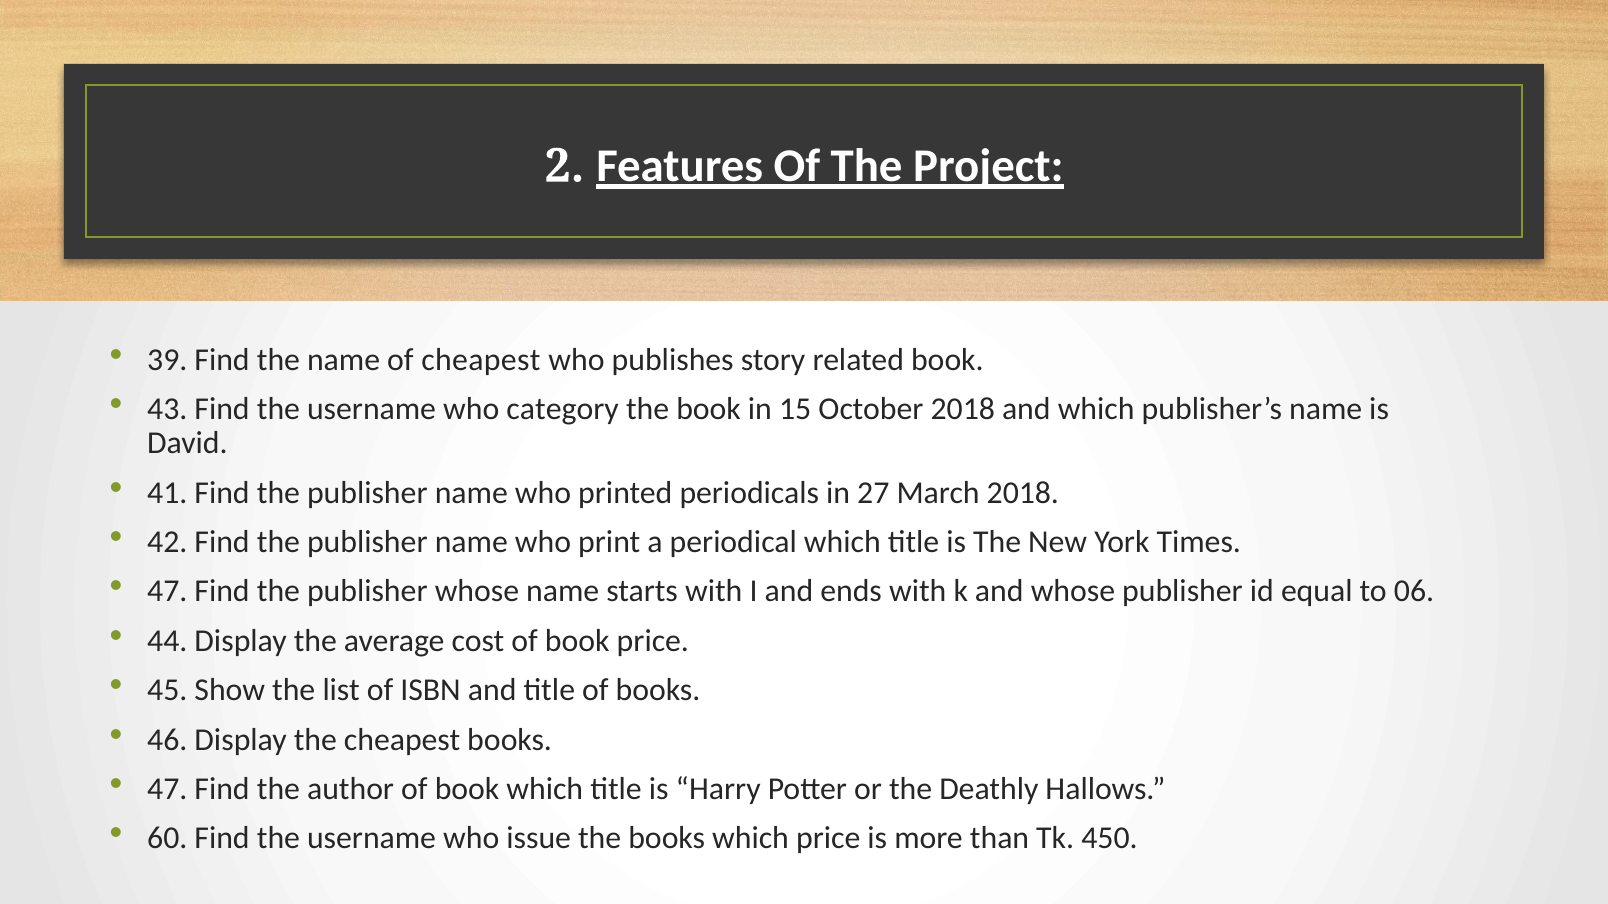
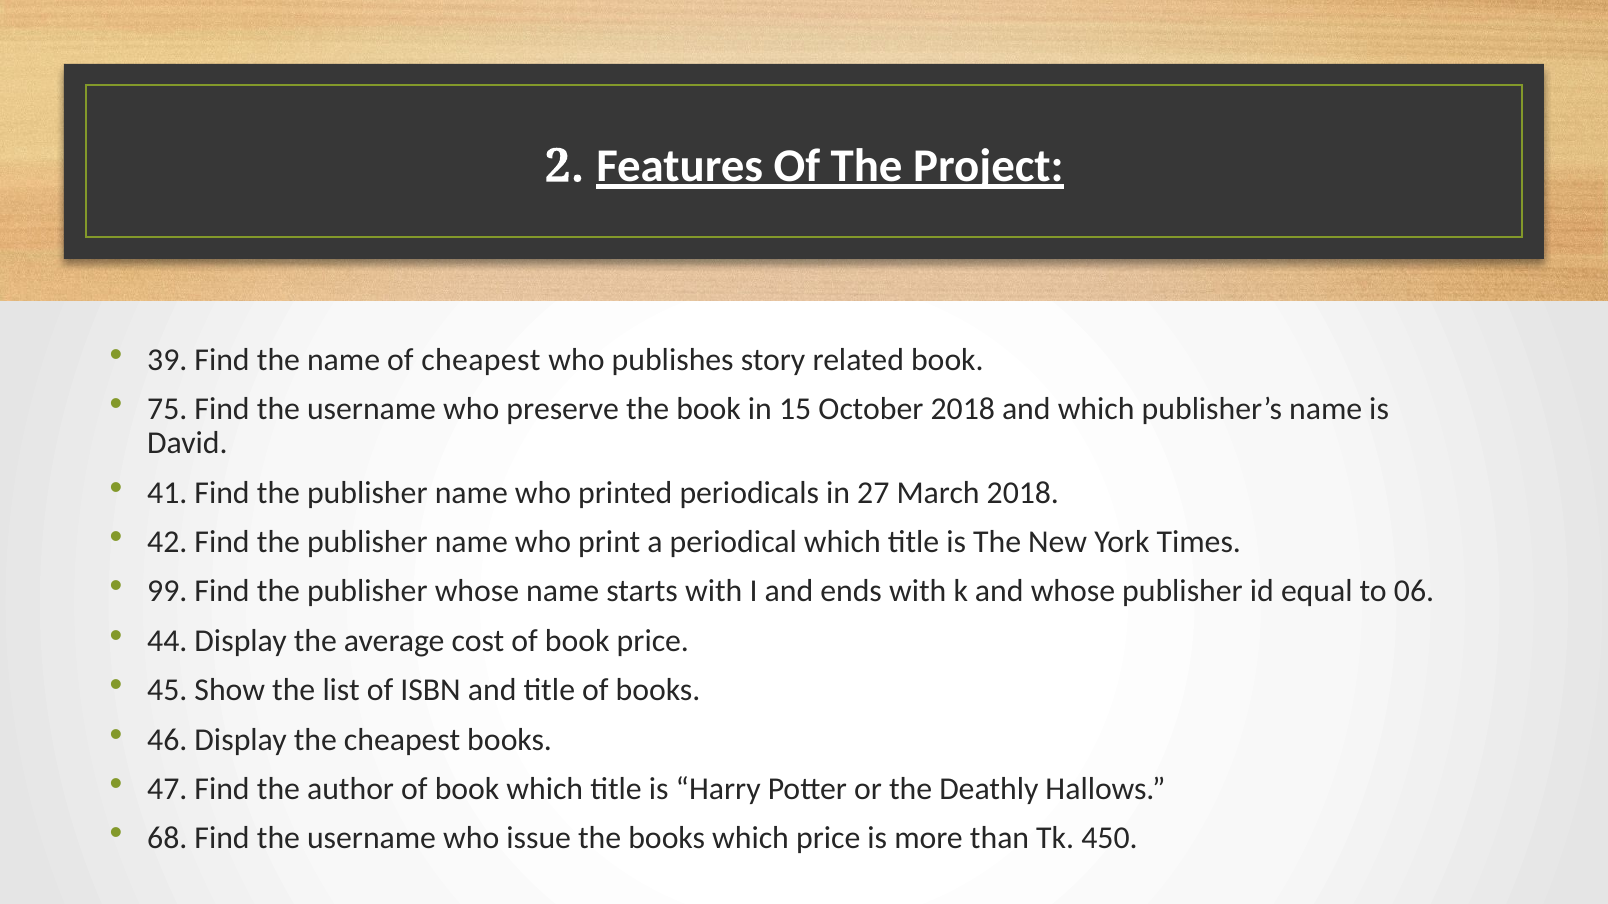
43: 43 -> 75
category: category -> preserve
47 at (167, 592): 47 -> 99
60: 60 -> 68
